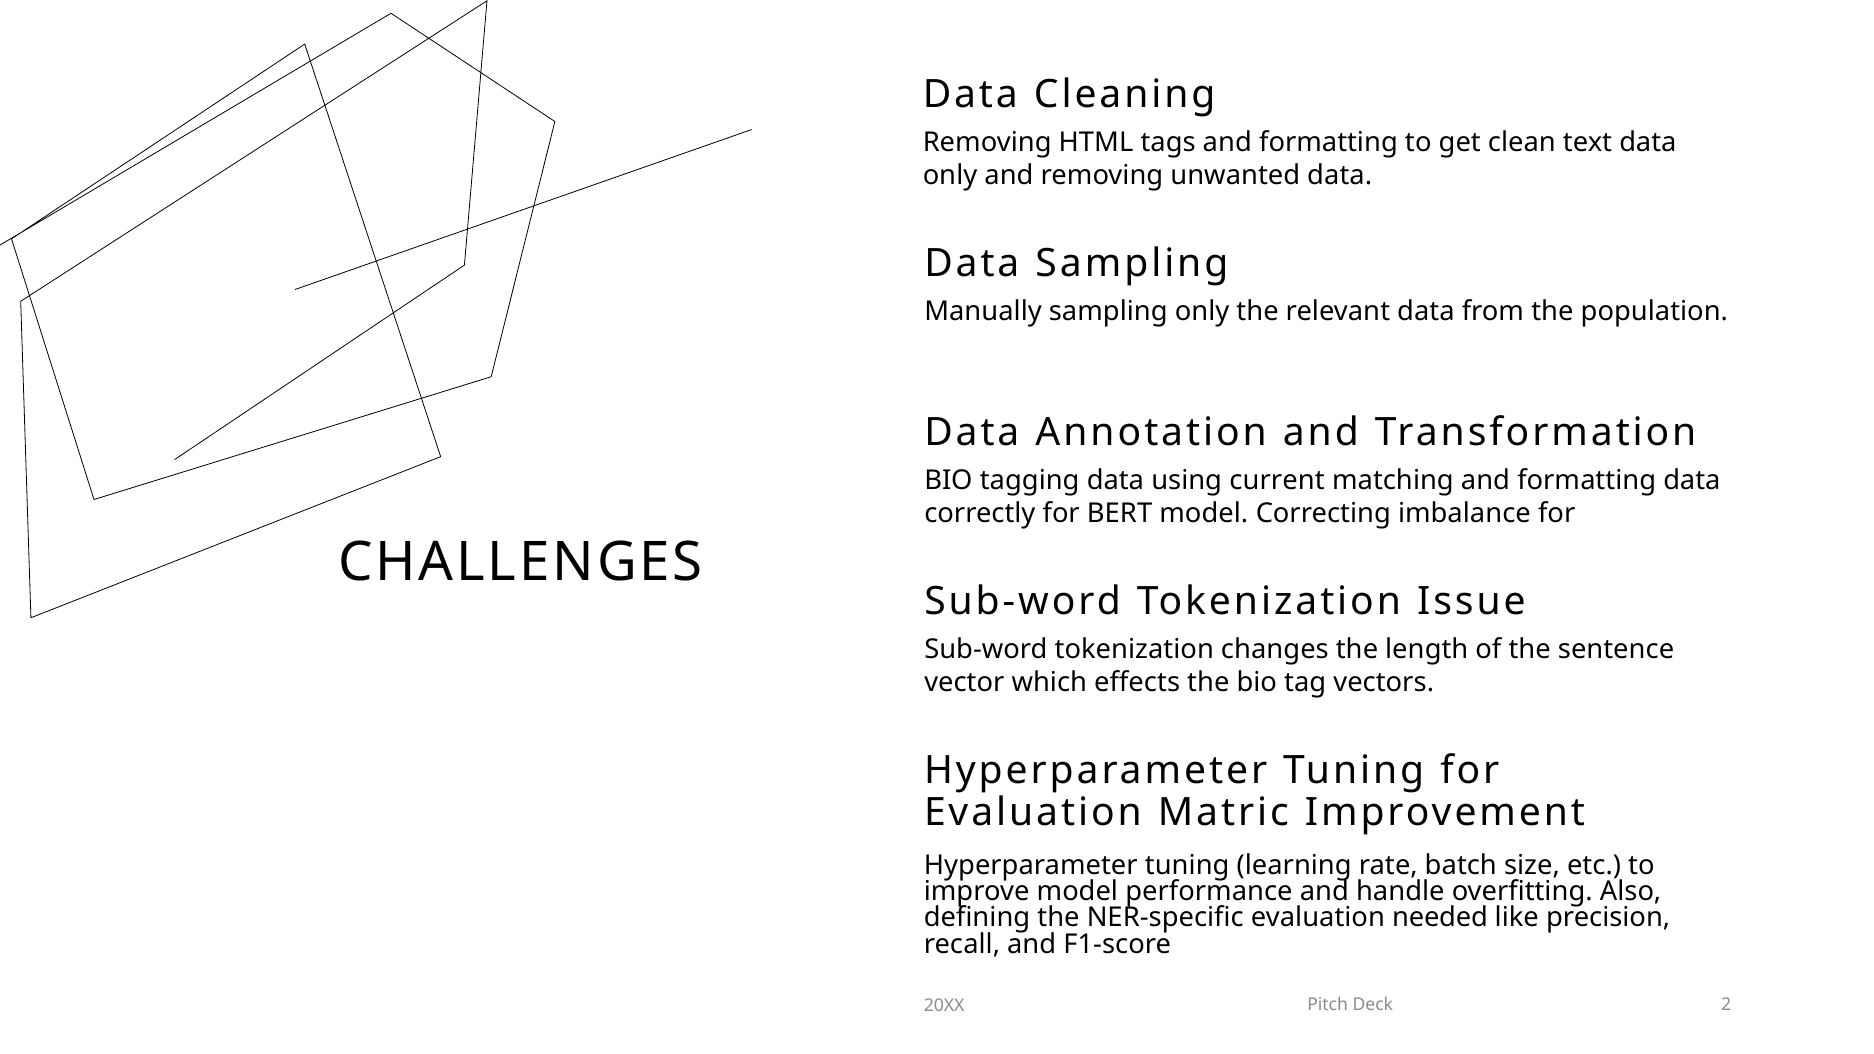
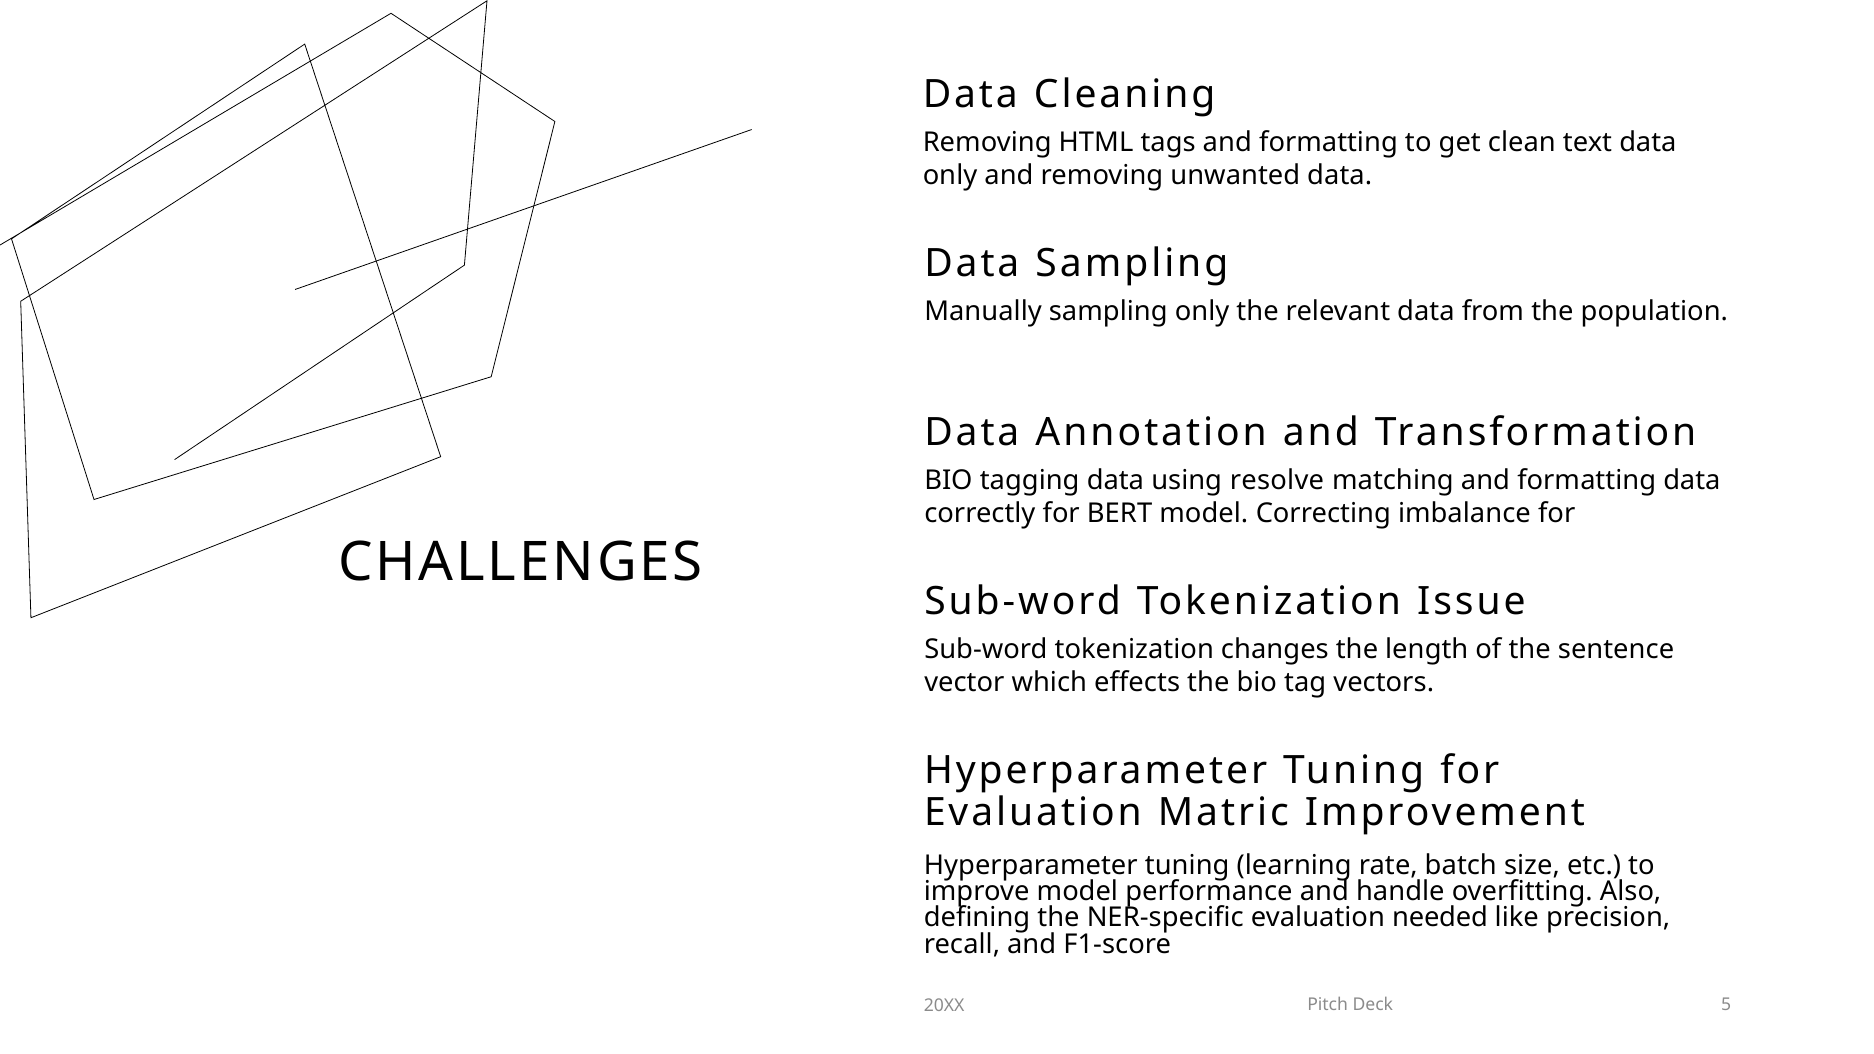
current: current -> resolve
2: 2 -> 5
